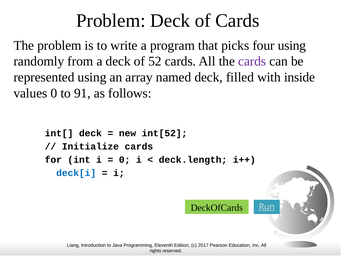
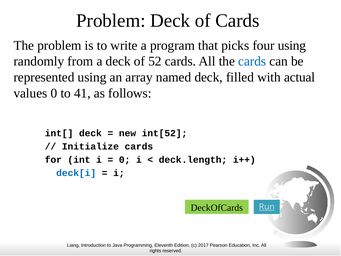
cards at (252, 61) colour: purple -> blue
inside: inside -> actual
91: 91 -> 41
